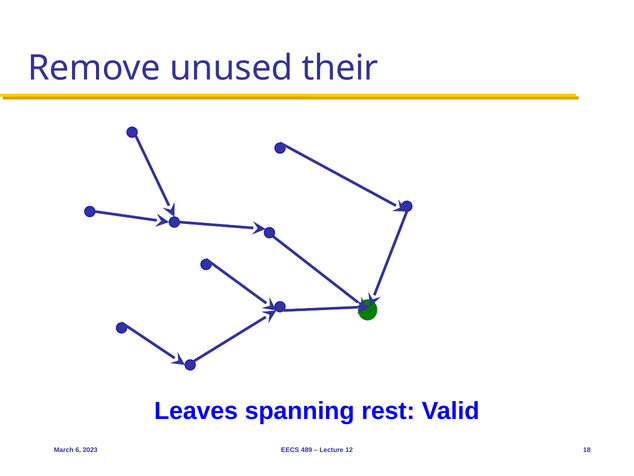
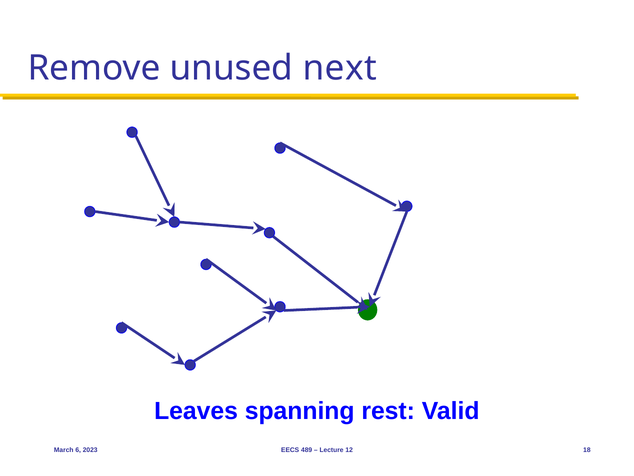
their: their -> next
